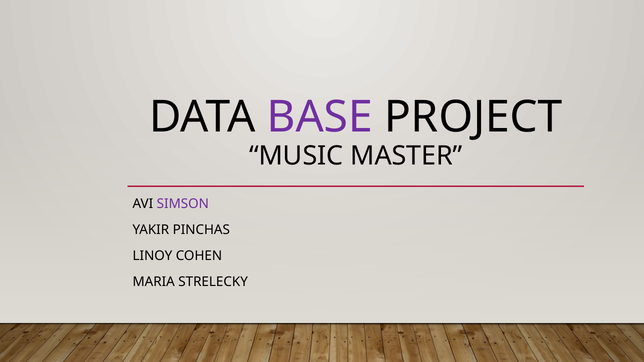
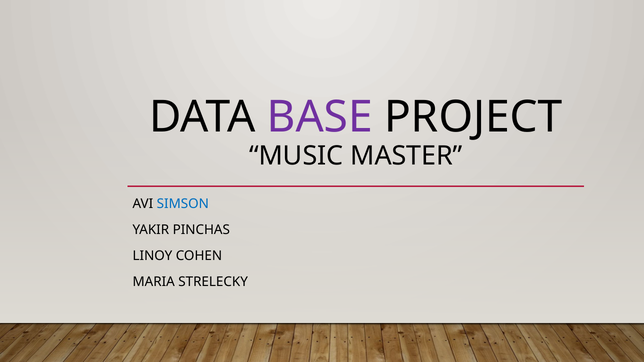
SIMSON colour: purple -> blue
